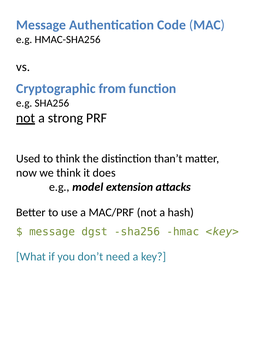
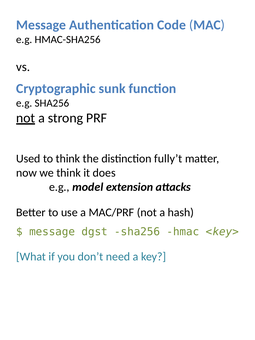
from: from -> sunk
than’t: than’t -> fully’t
